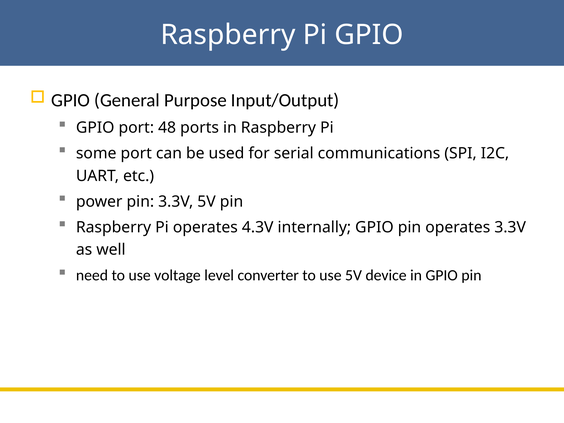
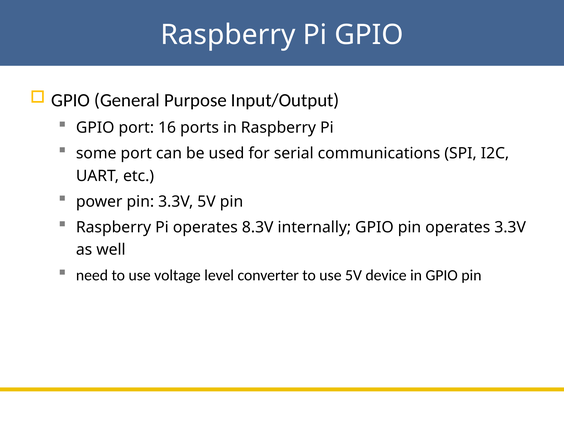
48: 48 -> 16
4.3V: 4.3V -> 8.3V
